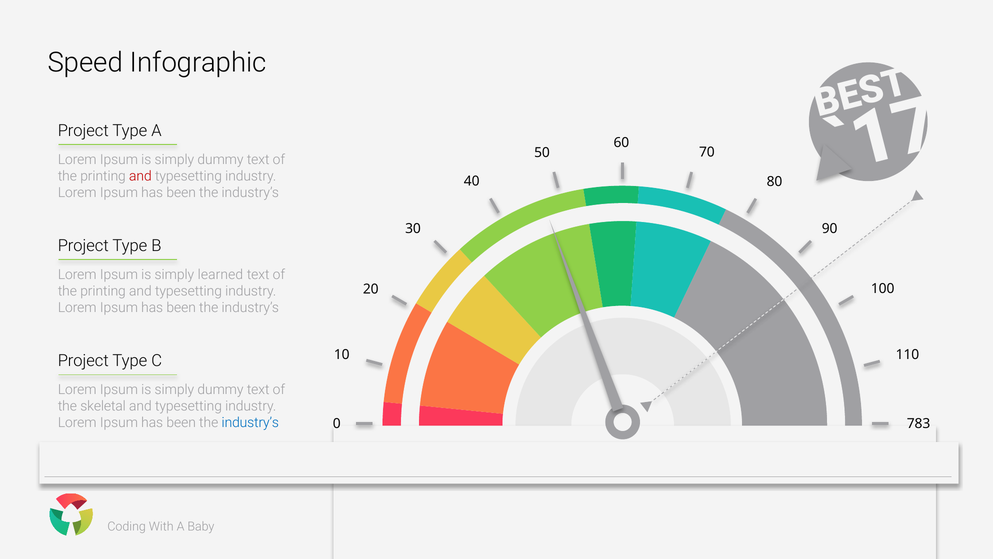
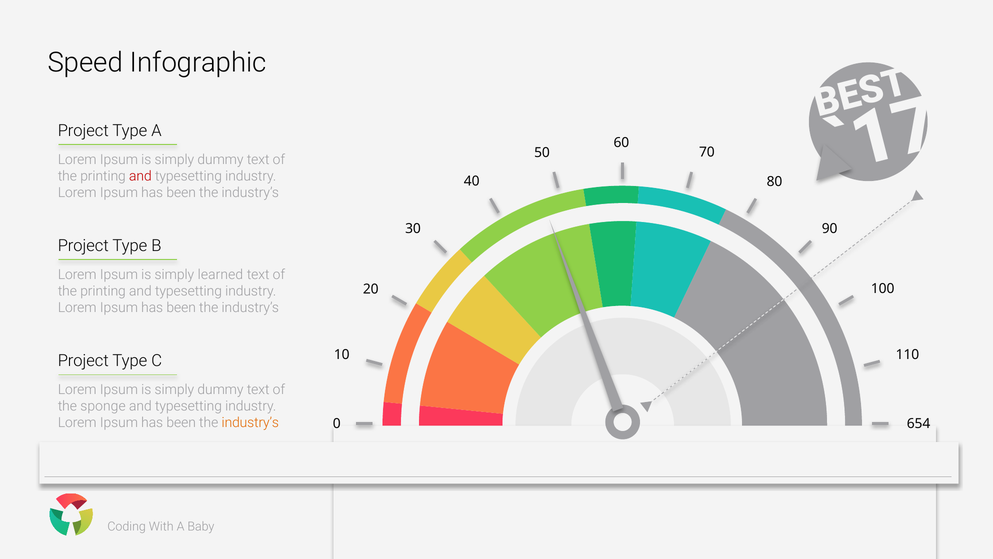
skeletal: skeletal -> sponge
industry’s at (250, 423) colour: blue -> orange
783: 783 -> 654
